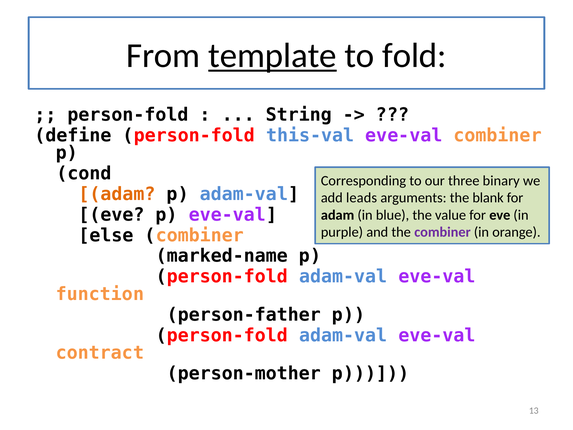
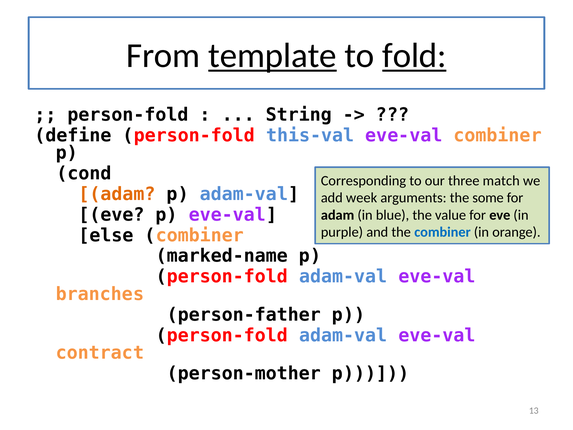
fold underline: none -> present
binary: binary -> match
leads: leads -> week
blank: blank -> some
combiner at (442, 232) colour: purple -> blue
function: function -> branches
